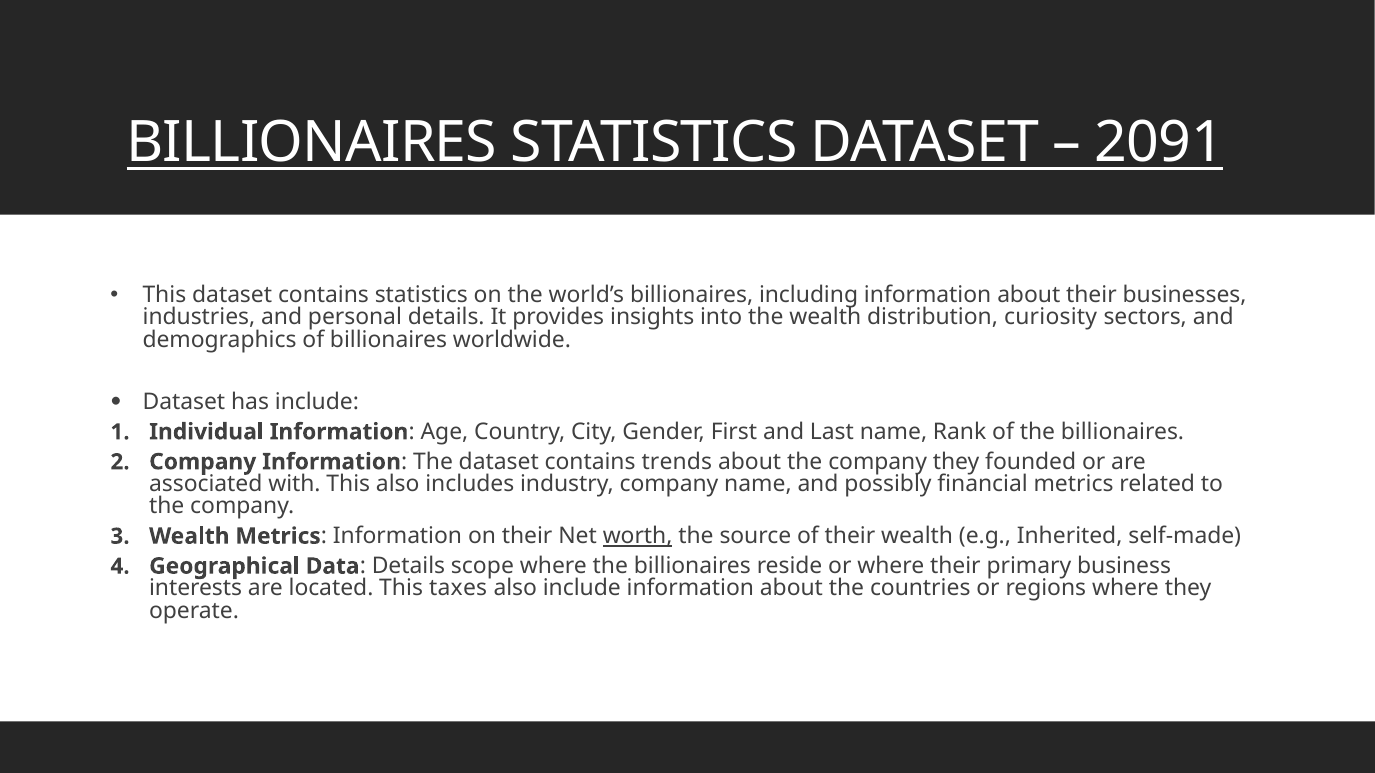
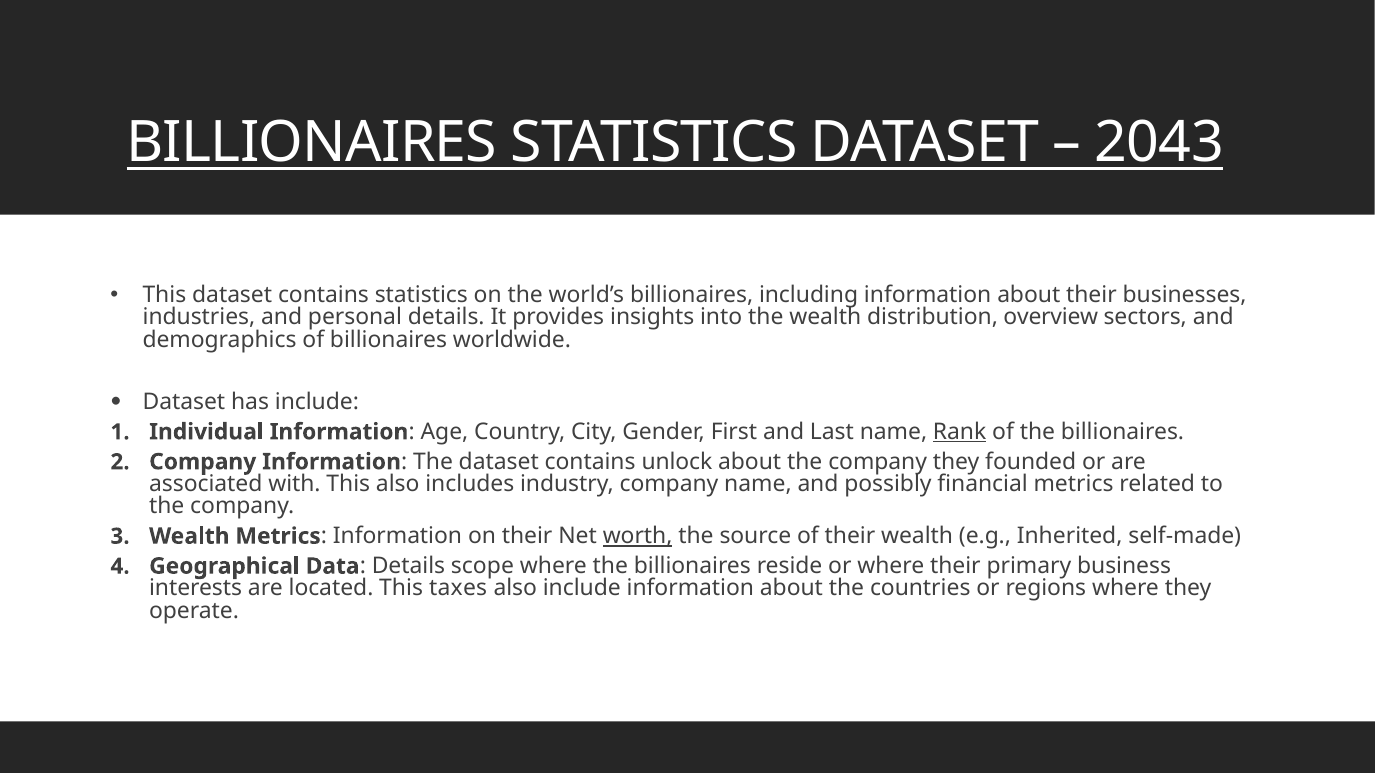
2091: 2091 -> 2043
curiosity: curiosity -> overview
Rank underline: none -> present
trends: trends -> unlock
